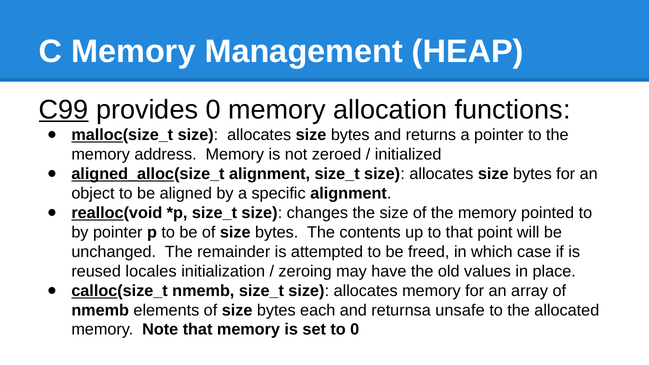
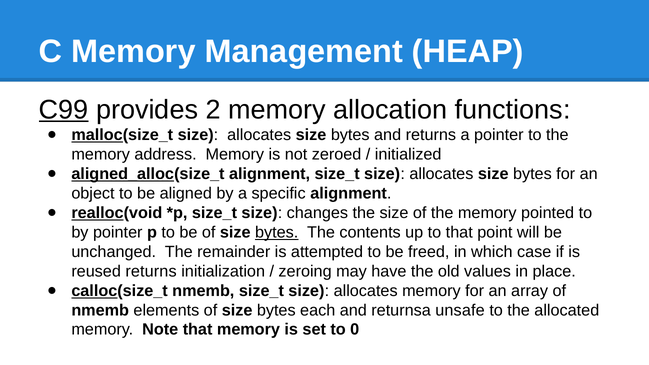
provides 0: 0 -> 2
bytes at (277, 232) underline: none -> present
reused locales: locales -> returns
